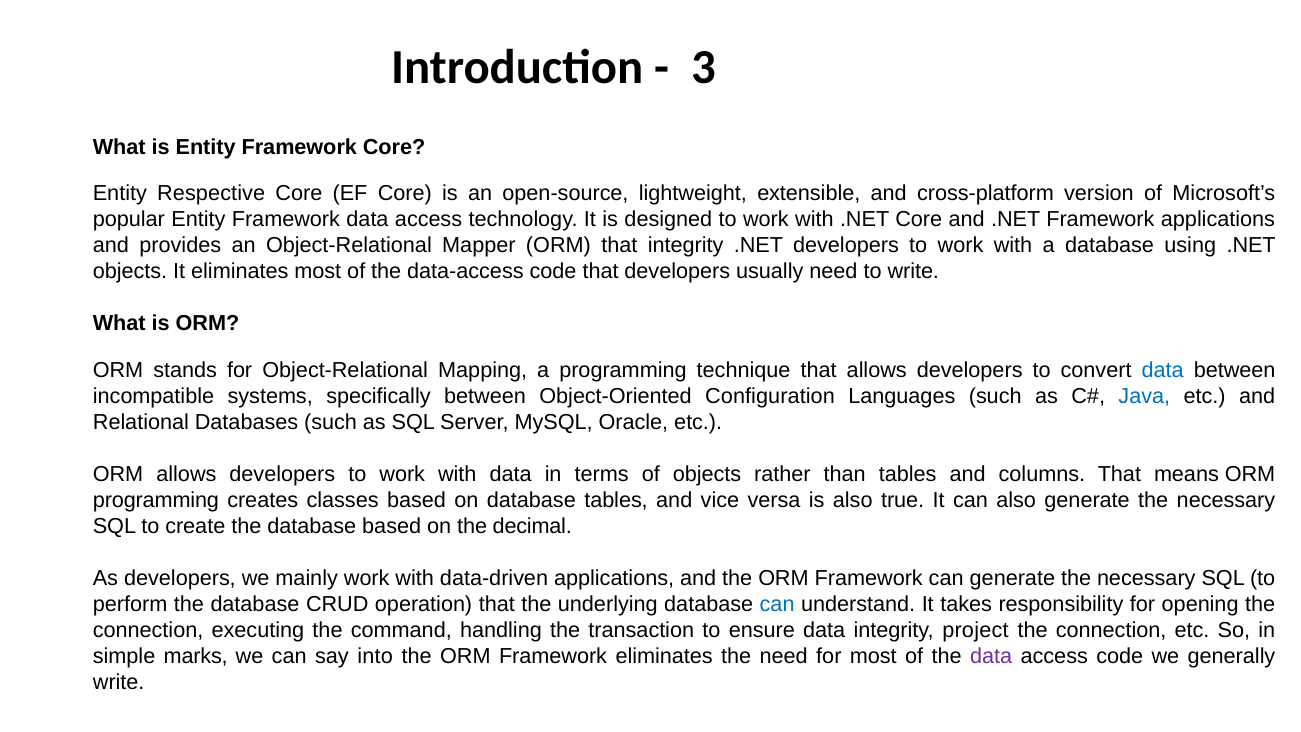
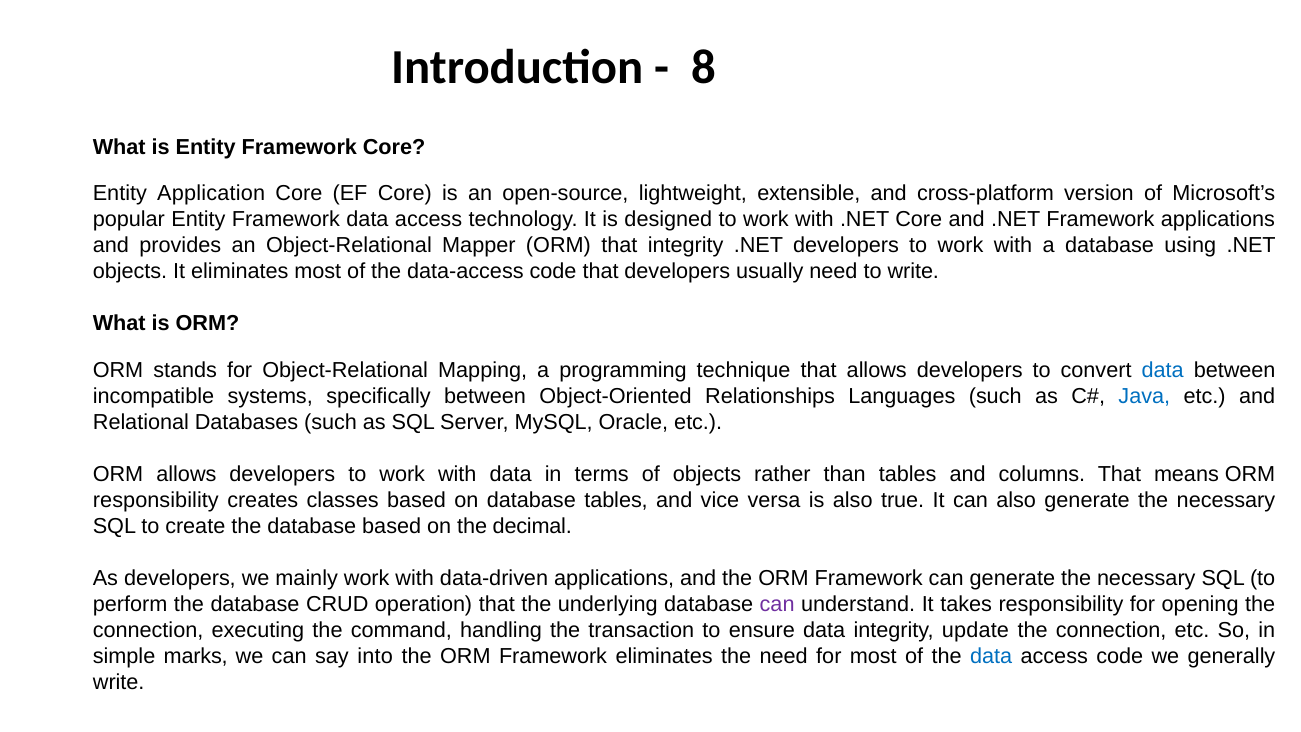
3: 3 -> 8
Respective: Respective -> Application
Configuration: Configuration -> Relationships
programming at (156, 500): programming -> responsibility
can at (777, 604) colour: blue -> purple
project: project -> update
data at (991, 656) colour: purple -> blue
